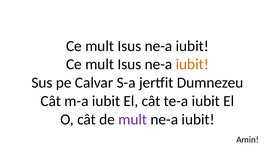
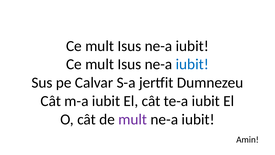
iubit at (192, 64) colour: orange -> blue
